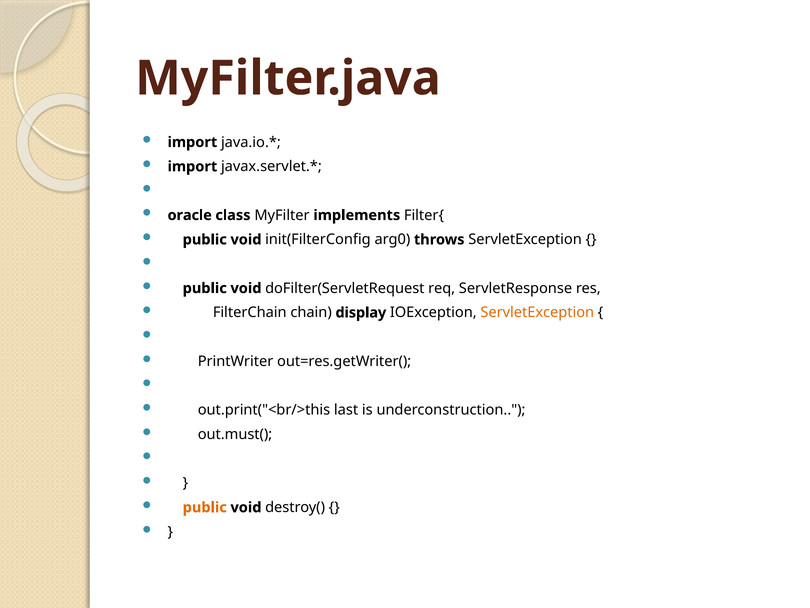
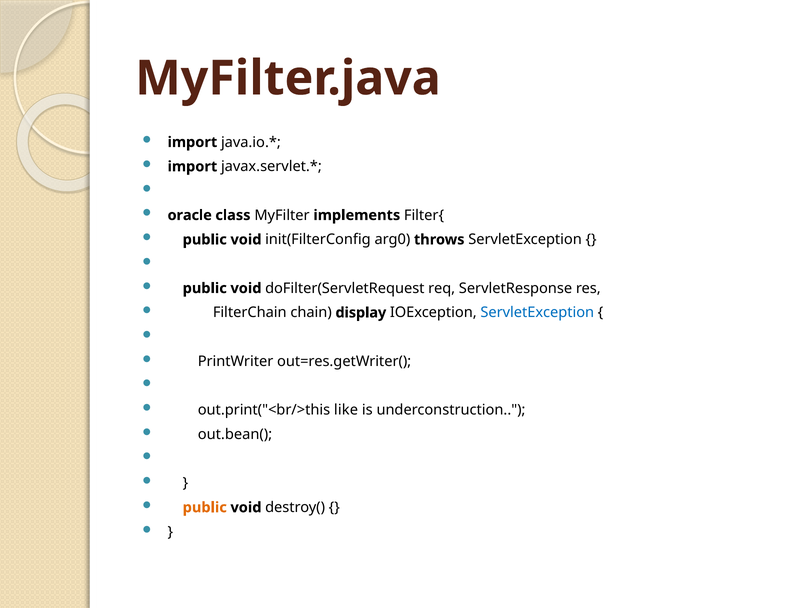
ServletException at (537, 312) colour: orange -> blue
last: last -> like
out.must(: out.must( -> out.bean(
